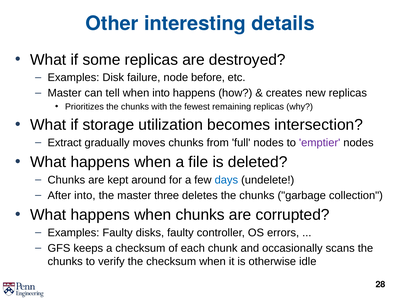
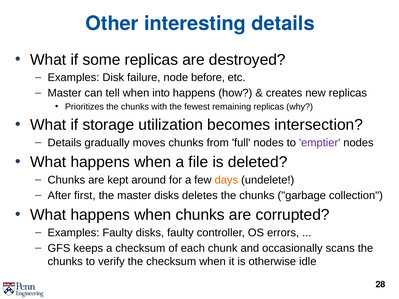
Extract at (65, 143): Extract -> Details
days colour: blue -> orange
After into: into -> first
master three: three -> disks
